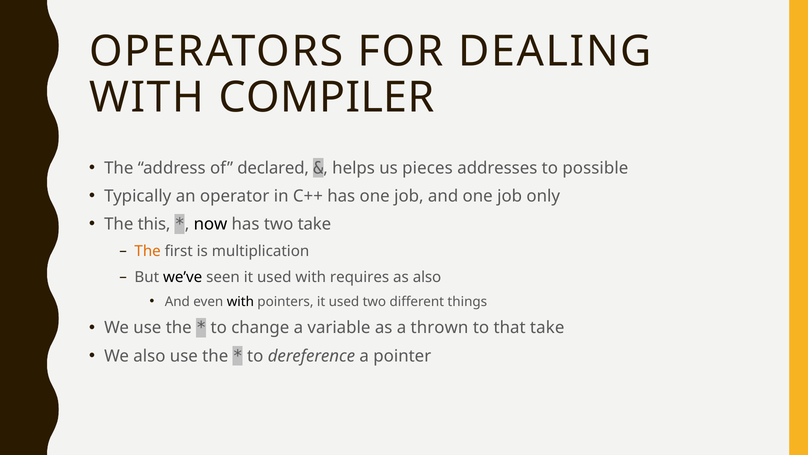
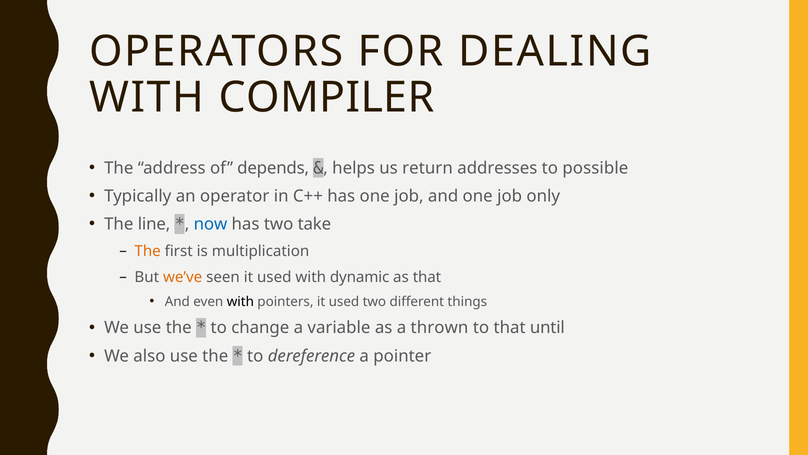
declared: declared -> depends
pieces: pieces -> return
this: this -> line
now colour: black -> blue
we’ve colour: black -> orange
requires: requires -> dynamic
as also: also -> that
that take: take -> until
